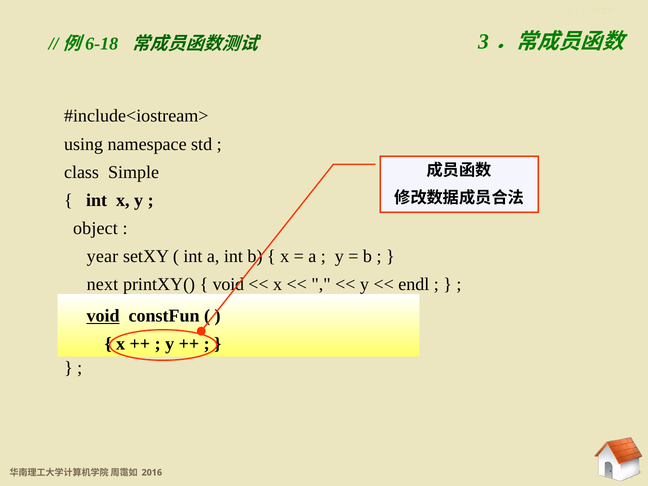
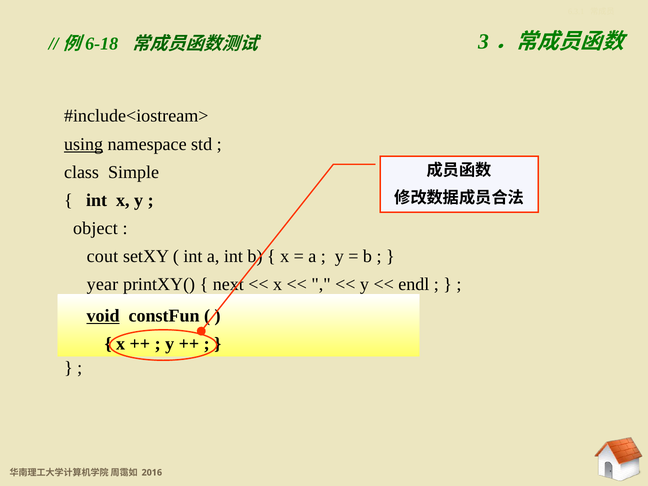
using underline: none -> present
year: year -> cout
next: next -> year
void at (228, 285): void -> next
